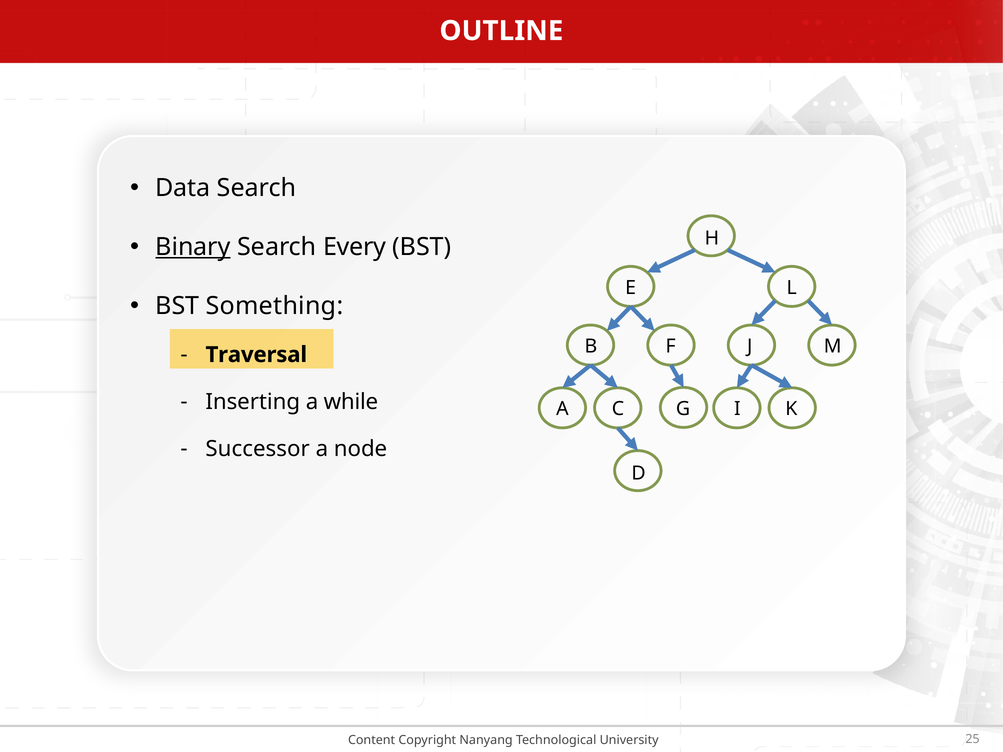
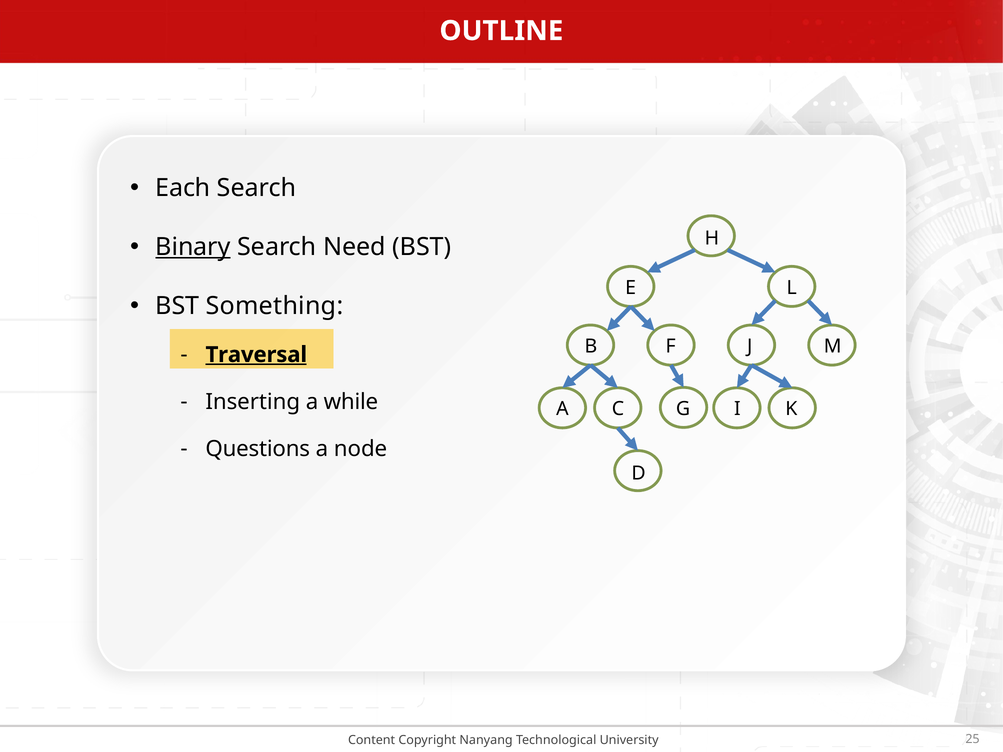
Data: Data -> Each
Every: Every -> Need
Traversal underline: none -> present
Successor: Successor -> Questions
